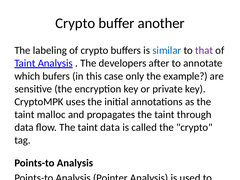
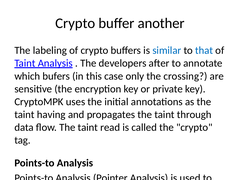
that at (204, 50) colour: purple -> blue
example: example -> crossing
malloc: malloc -> having
taint data: data -> read
